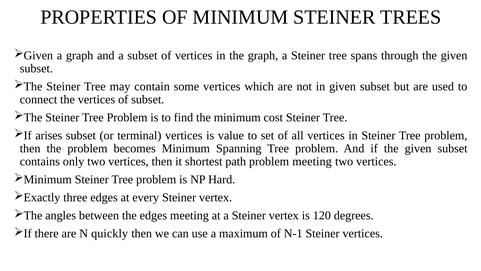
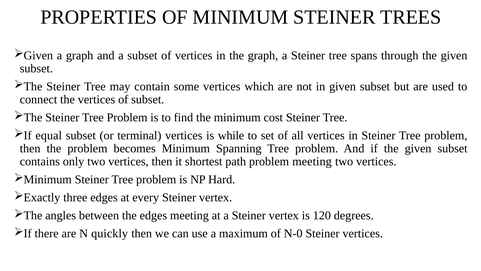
arises: arises -> equal
value: value -> while
N-1: N-1 -> N-0
